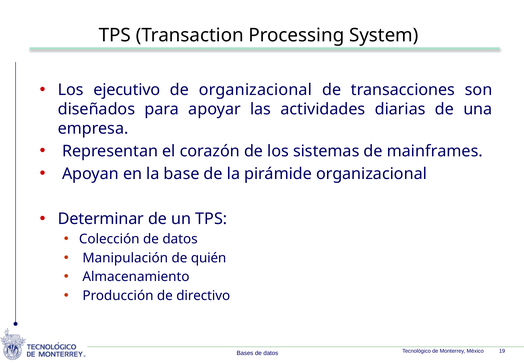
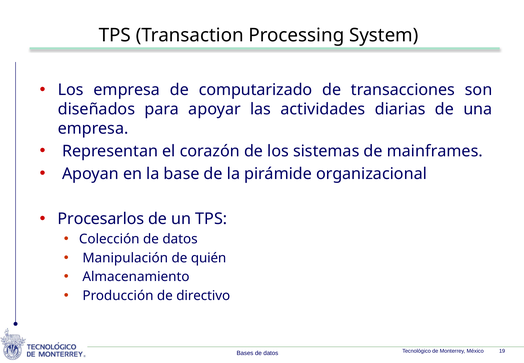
Los ejecutivo: ejecutivo -> empresa
de organizacional: organizacional -> computarizado
Determinar: Determinar -> Procesarlos
